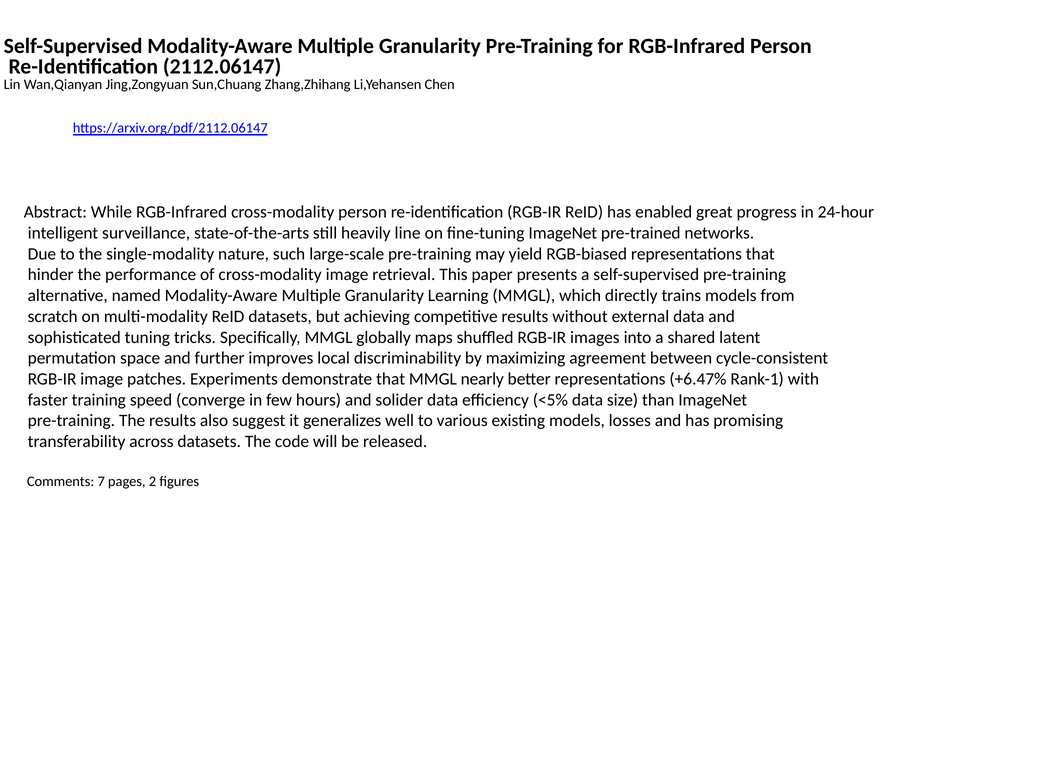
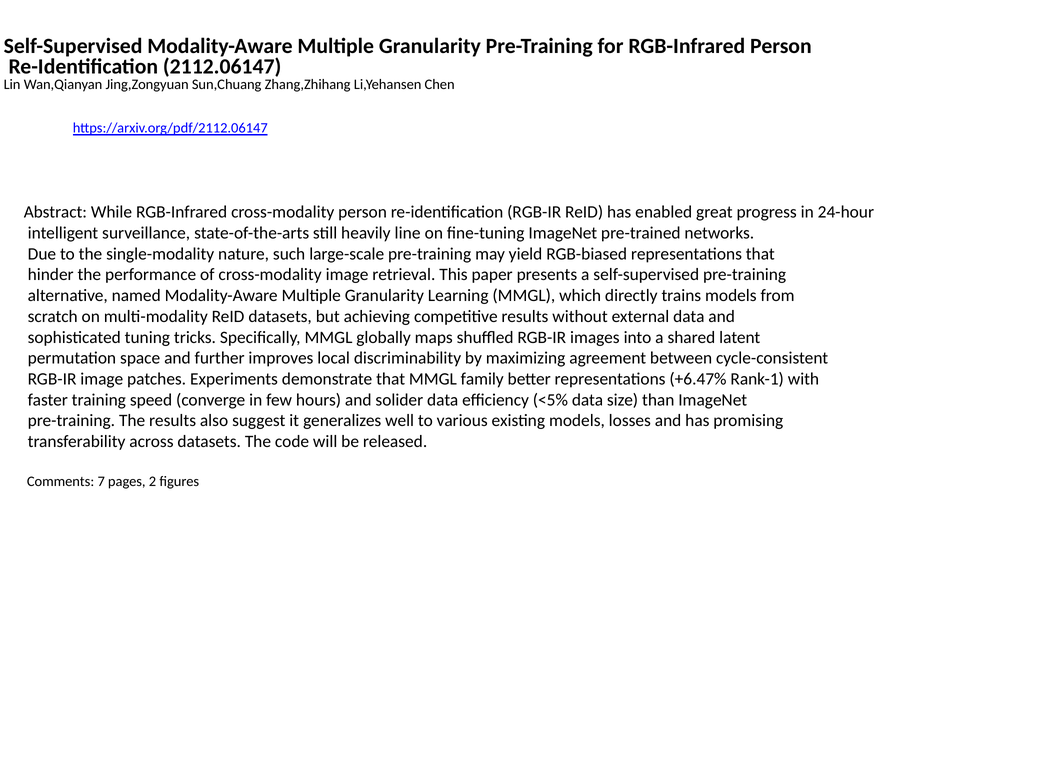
nearly: nearly -> family
